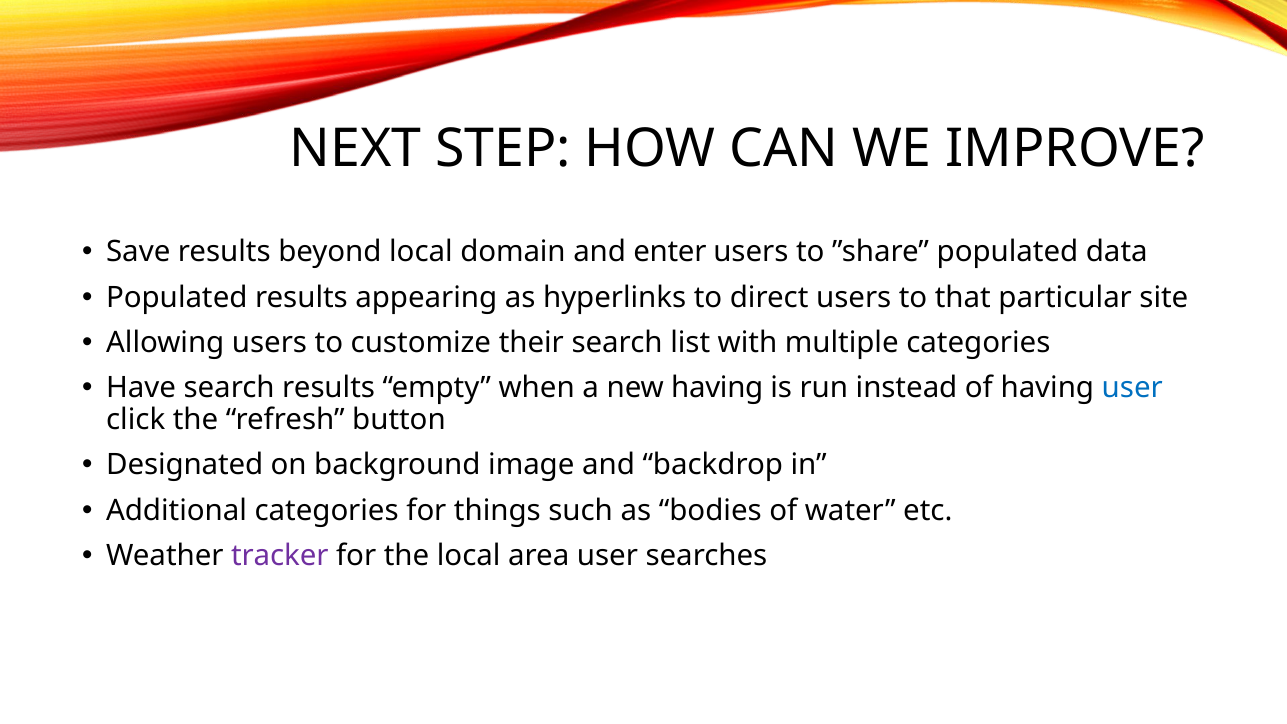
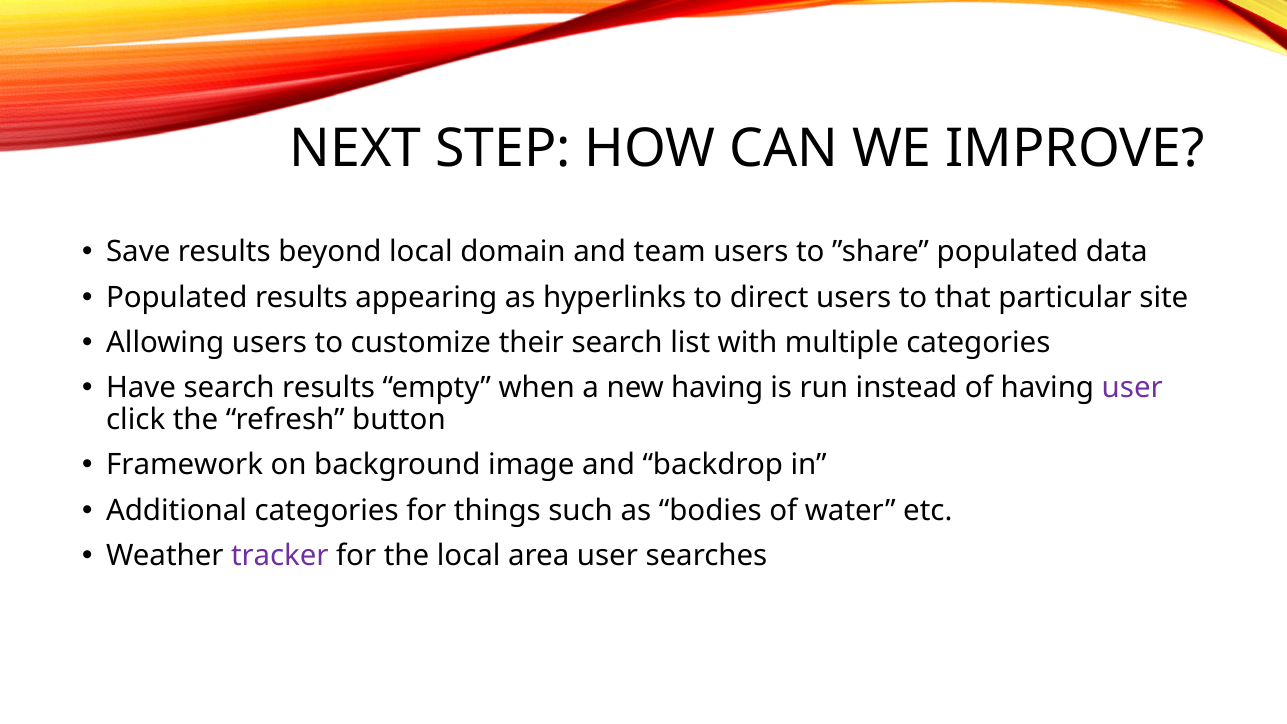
enter: enter -> team
user at (1132, 388) colour: blue -> purple
Designated: Designated -> Framework
